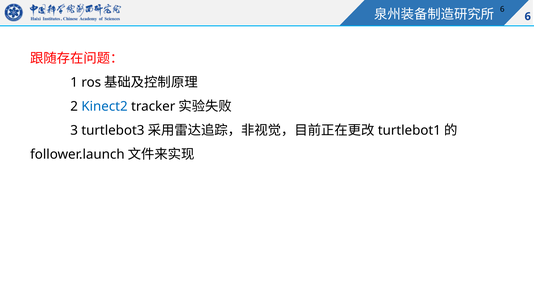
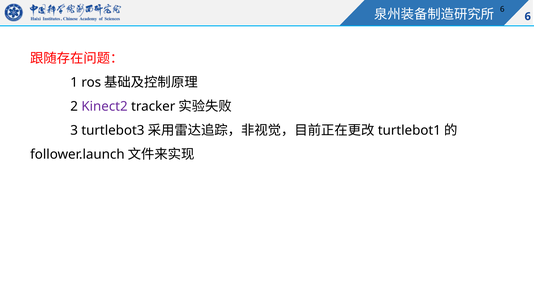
Kinect2 colour: blue -> purple
